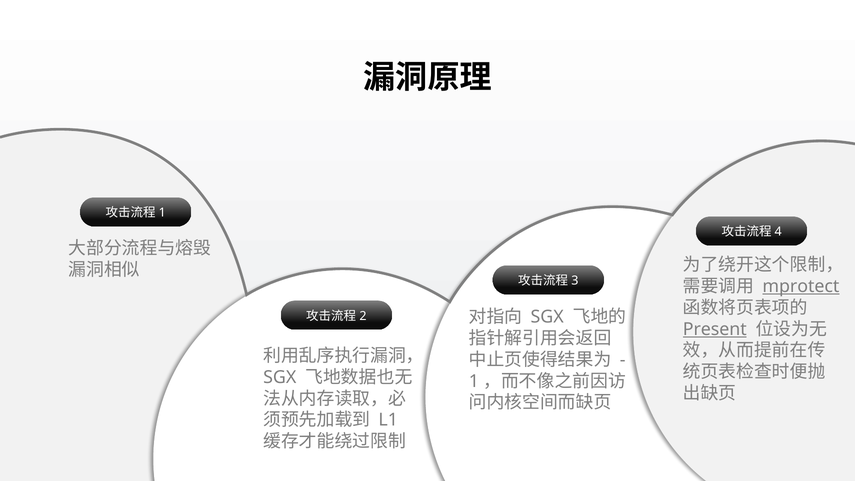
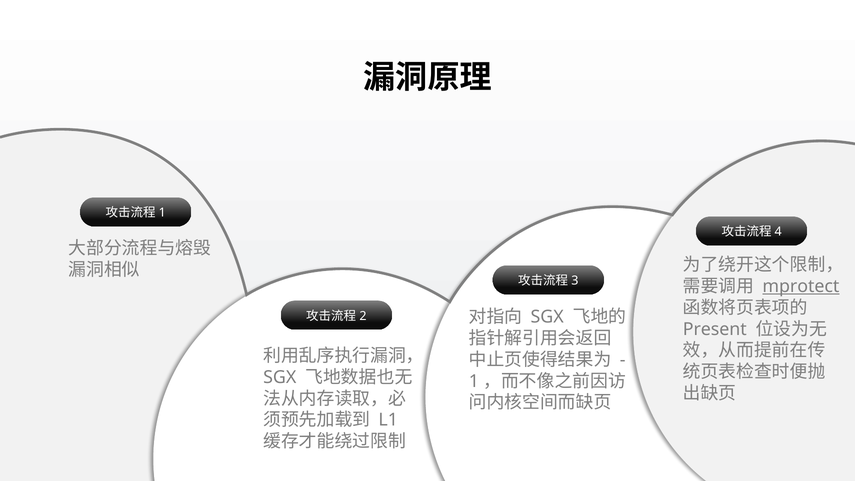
Present underline: present -> none
